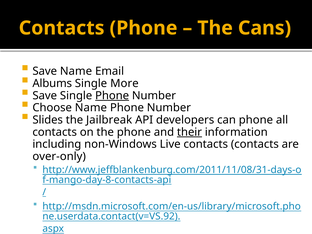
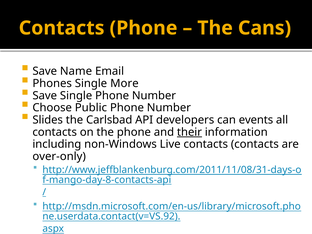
Albums: Albums -> Phones
Phone at (112, 96) underline: present -> none
Choose Name: Name -> Public
Jailbreak: Jailbreak -> Carlsbad
can phone: phone -> events
